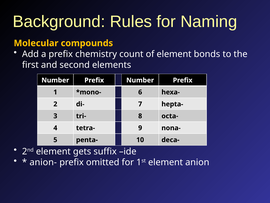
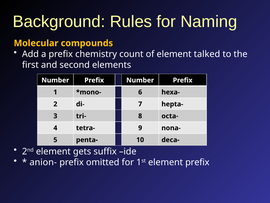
bonds: bonds -> talked
element anion: anion -> prefix
